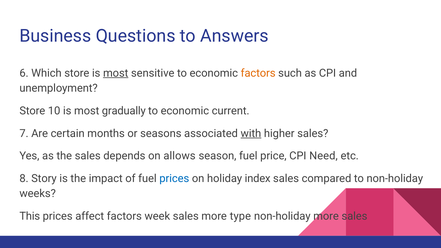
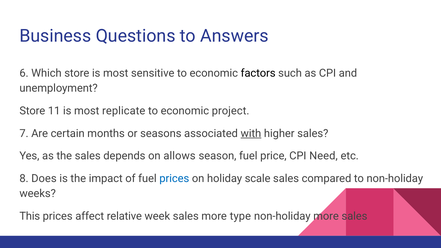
most at (116, 73) underline: present -> none
factors at (258, 73) colour: orange -> black
10: 10 -> 11
gradually: gradually -> replicate
current: current -> project
Story: Story -> Does
index: index -> scale
affect factors: factors -> relative
